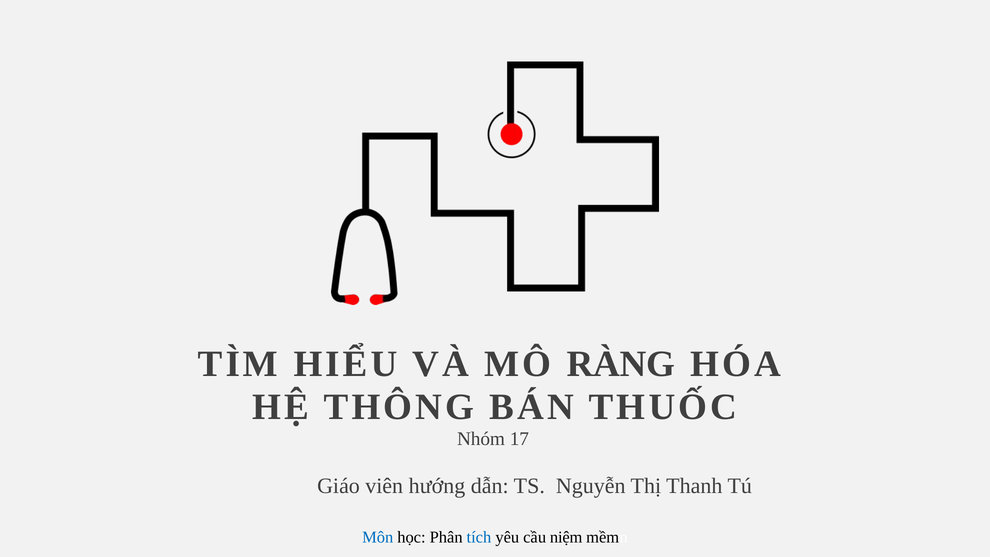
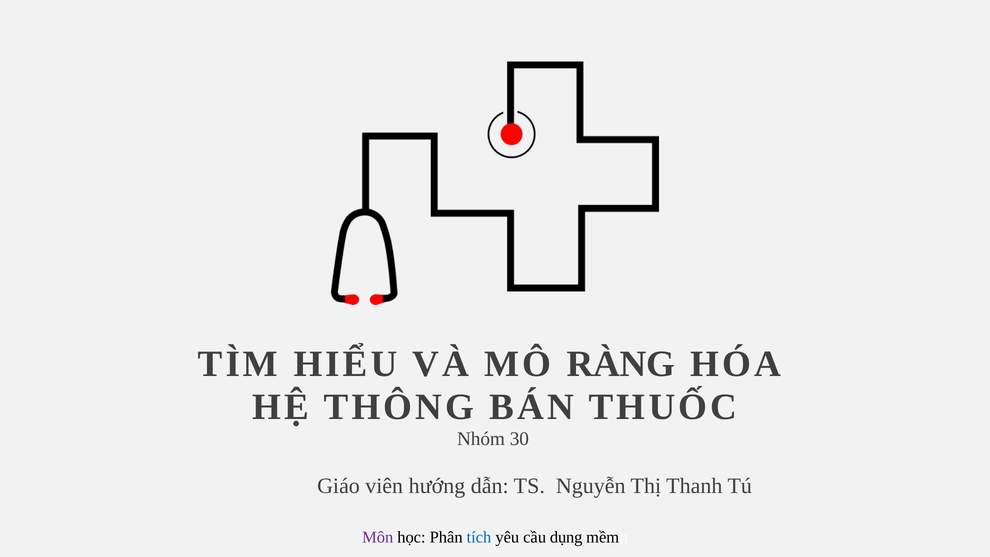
17: 17 -> 30
Môn colour: blue -> purple
niệm: niệm -> dụng
